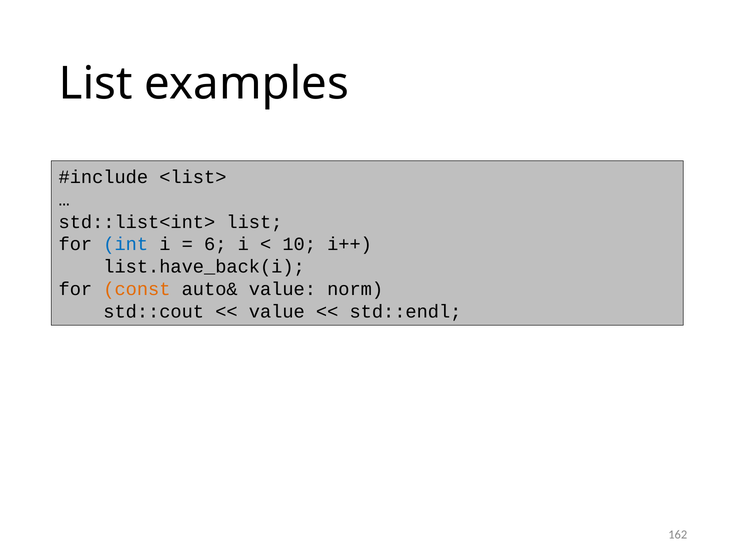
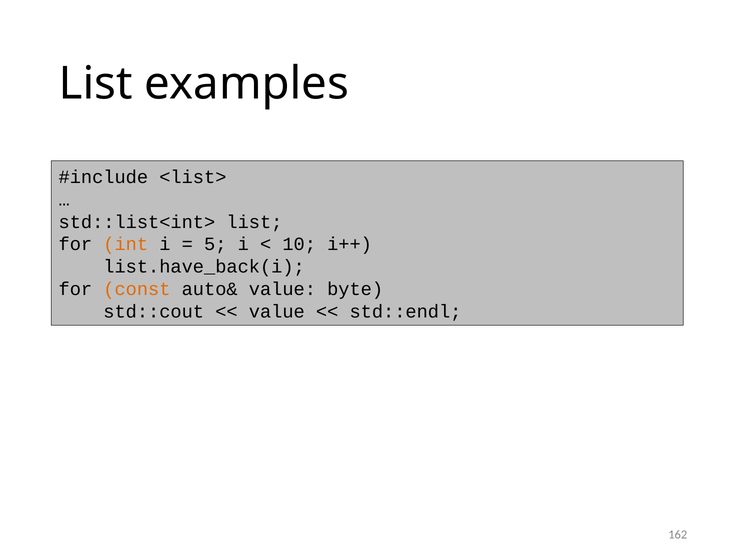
int colour: blue -> orange
6: 6 -> 5
norm: norm -> byte
